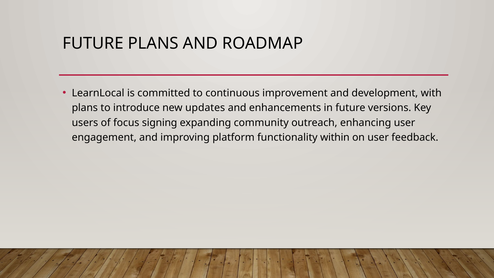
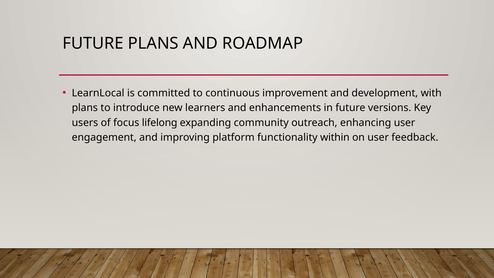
updates: updates -> learners
signing: signing -> lifelong
